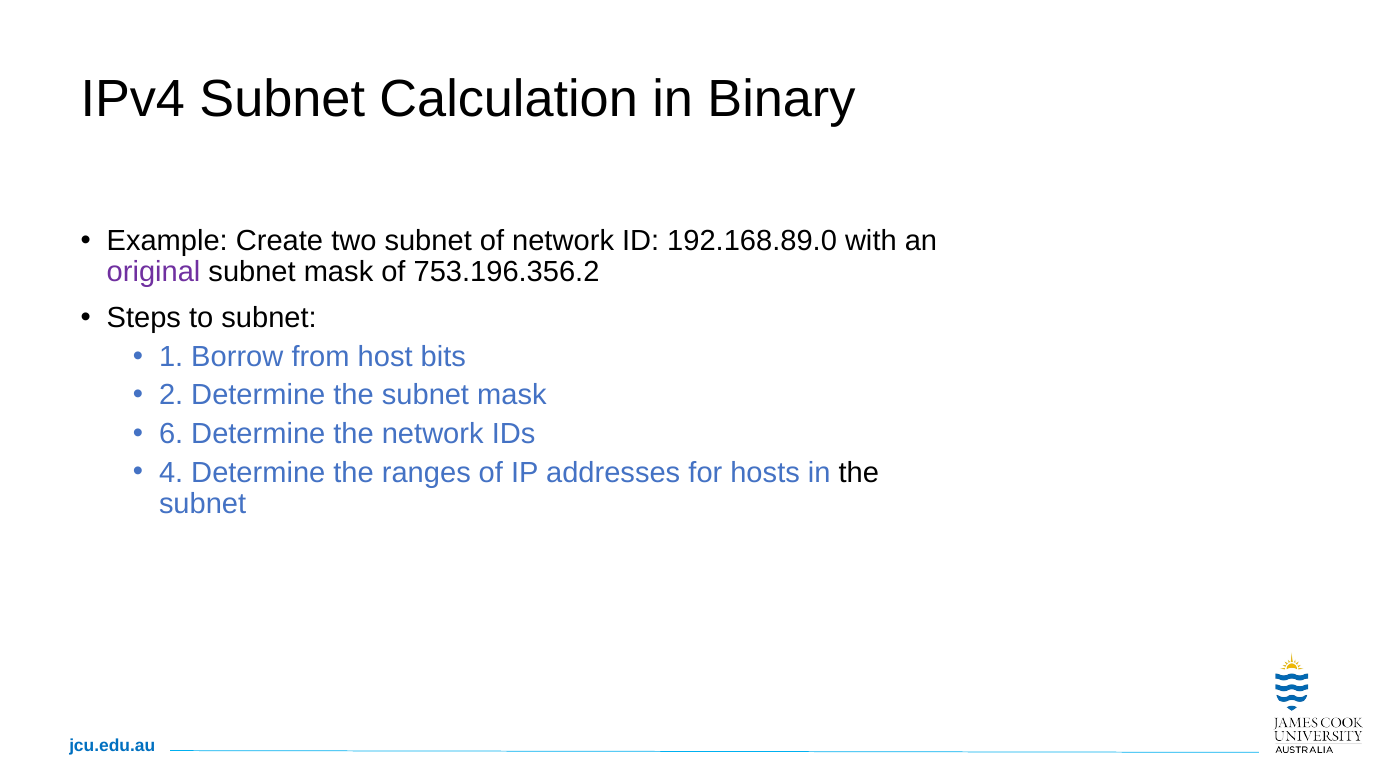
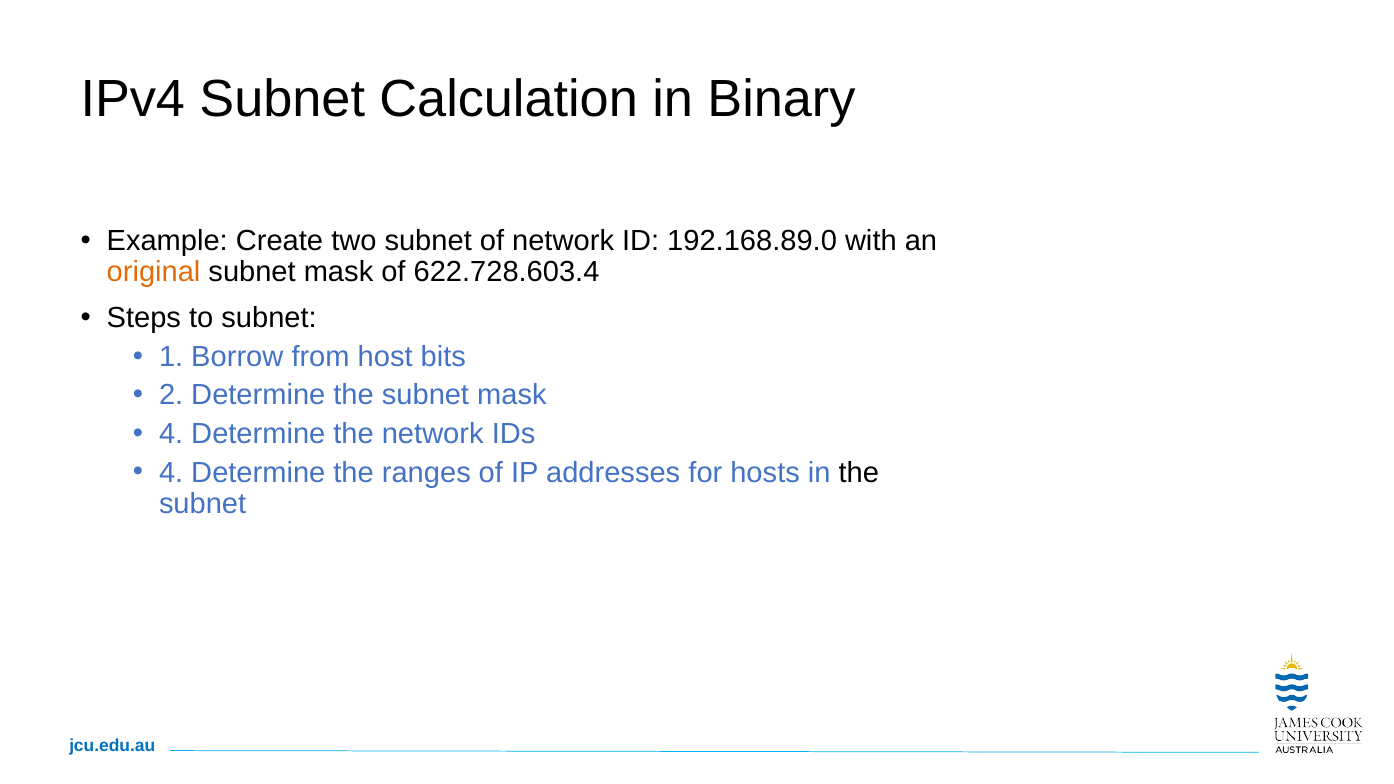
original colour: purple -> orange
753.196.356.2: 753.196.356.2 -> 622.728.603.4
6 at (171, 434): 6 -> 4
